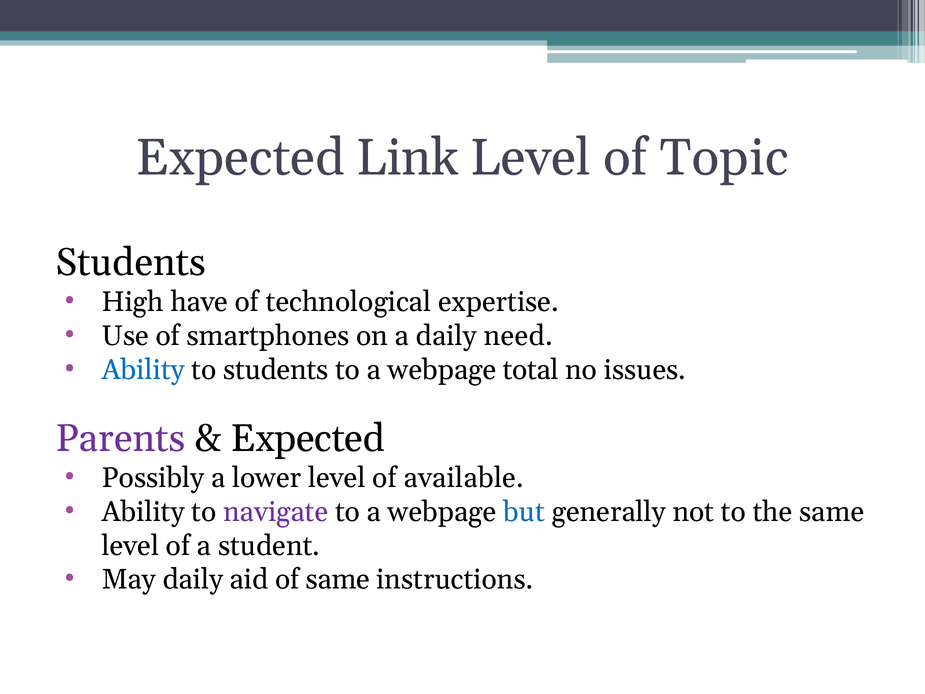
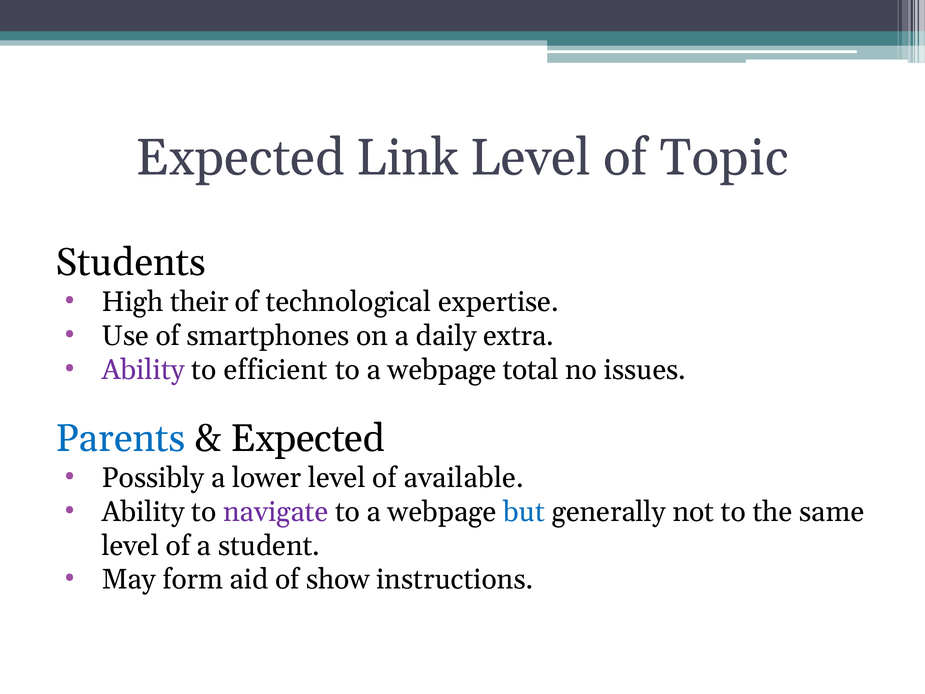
have: have -> their
need: need -> extra
Ability at (143, 370) colour: blue -> purple
to students: students -> efficient
Parents colour: purple -> blue
May daily: daily -> form
of same: same -> show
